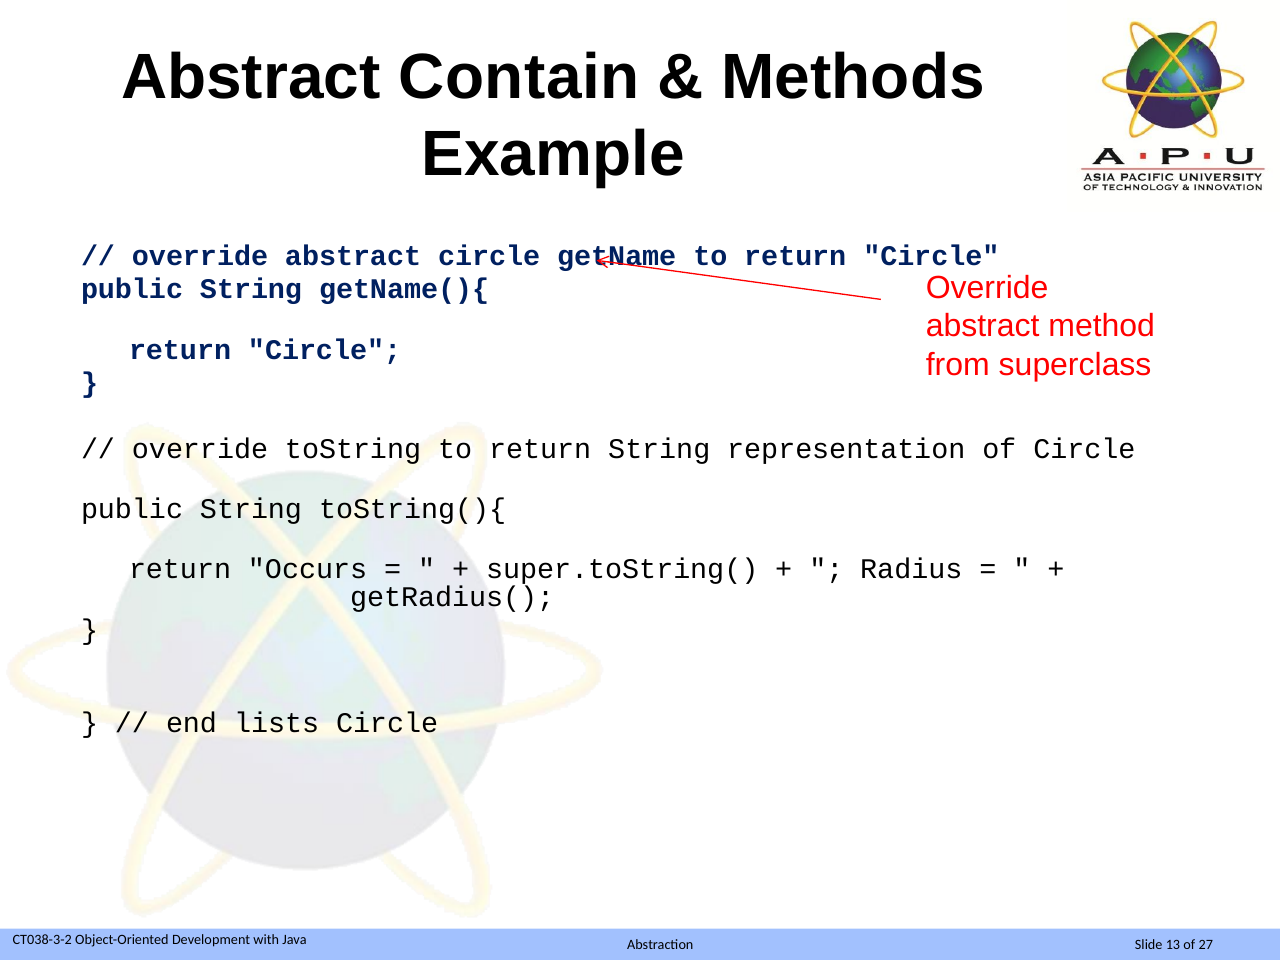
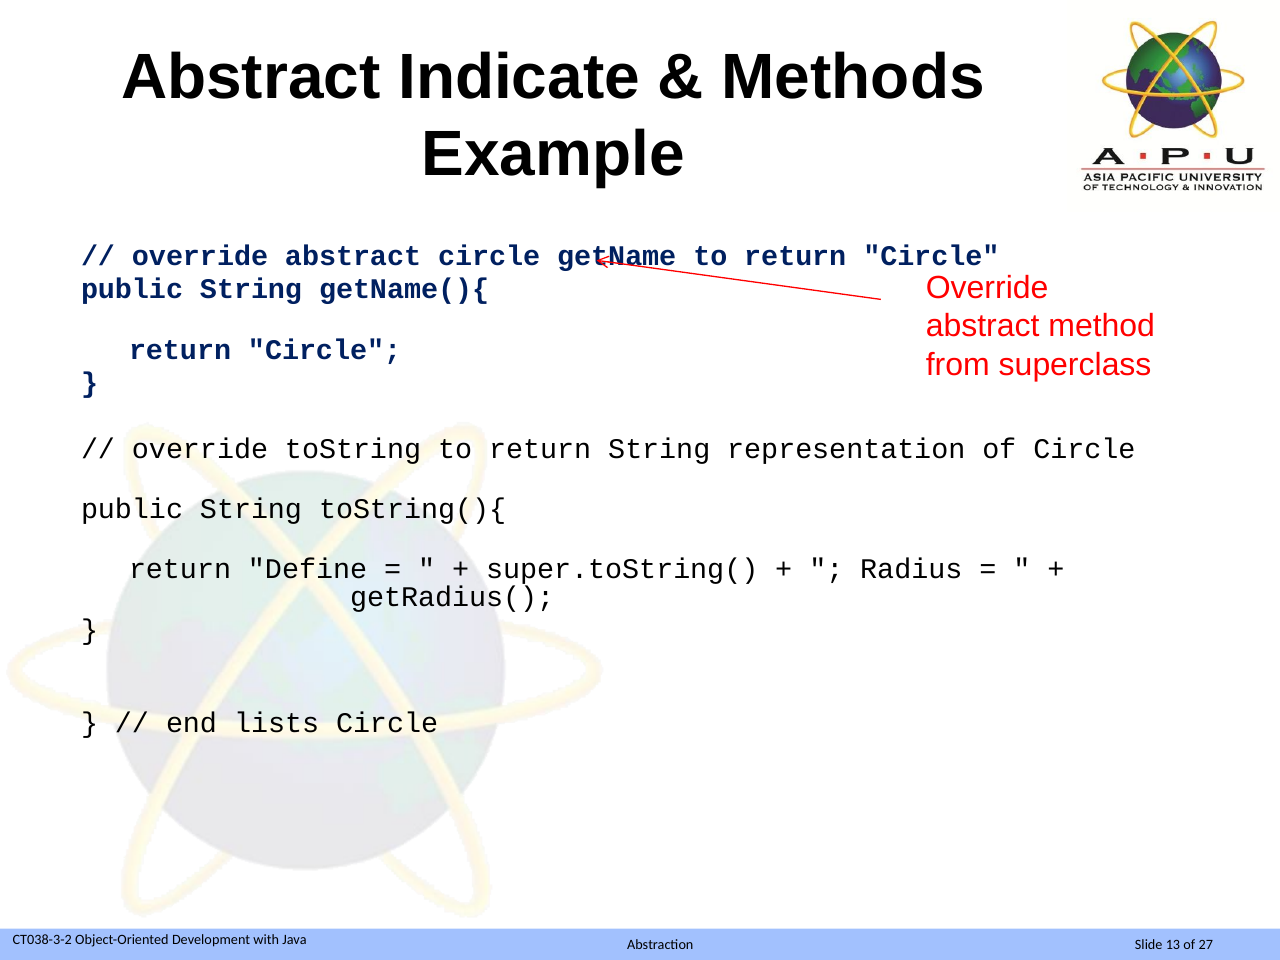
Contain: Contain -> Indicate
Occurs: Occurs -> Define
